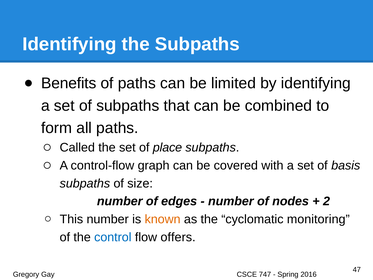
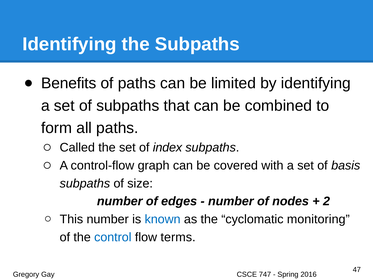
place: place -> index
known colour: orange -> blue
offers: offers -> terms
